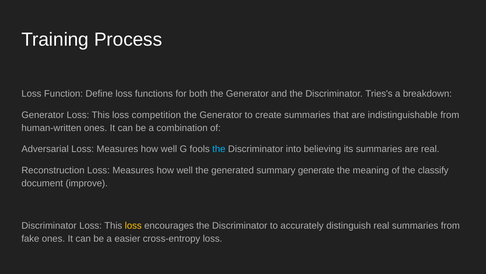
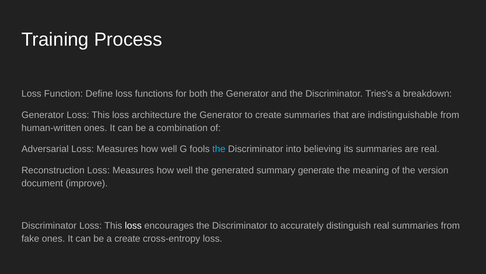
competition: competition -> architecture
classify: classify -> version
loss at (133, 225) colour: yellow -> white
a easier: easier -> create
